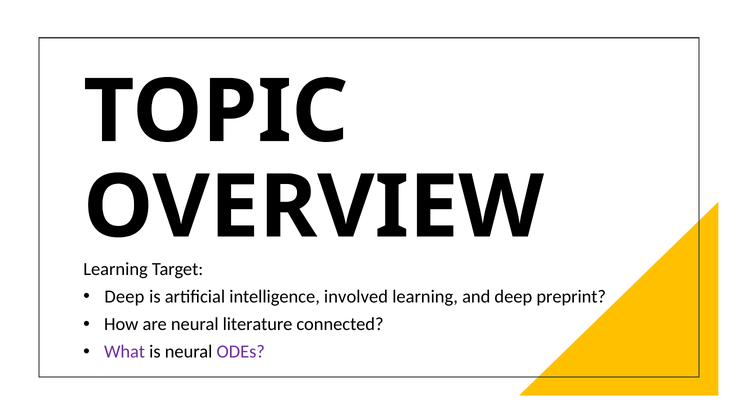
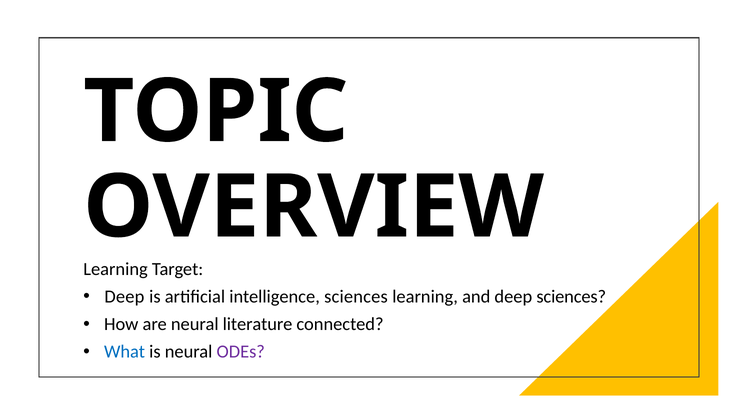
intelligence involved: involved -> sciences
deep preprint: preprint -> sciences
What colour: purple -> blue
